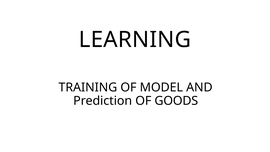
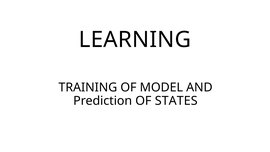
GOODS: GOODS -> STATES
